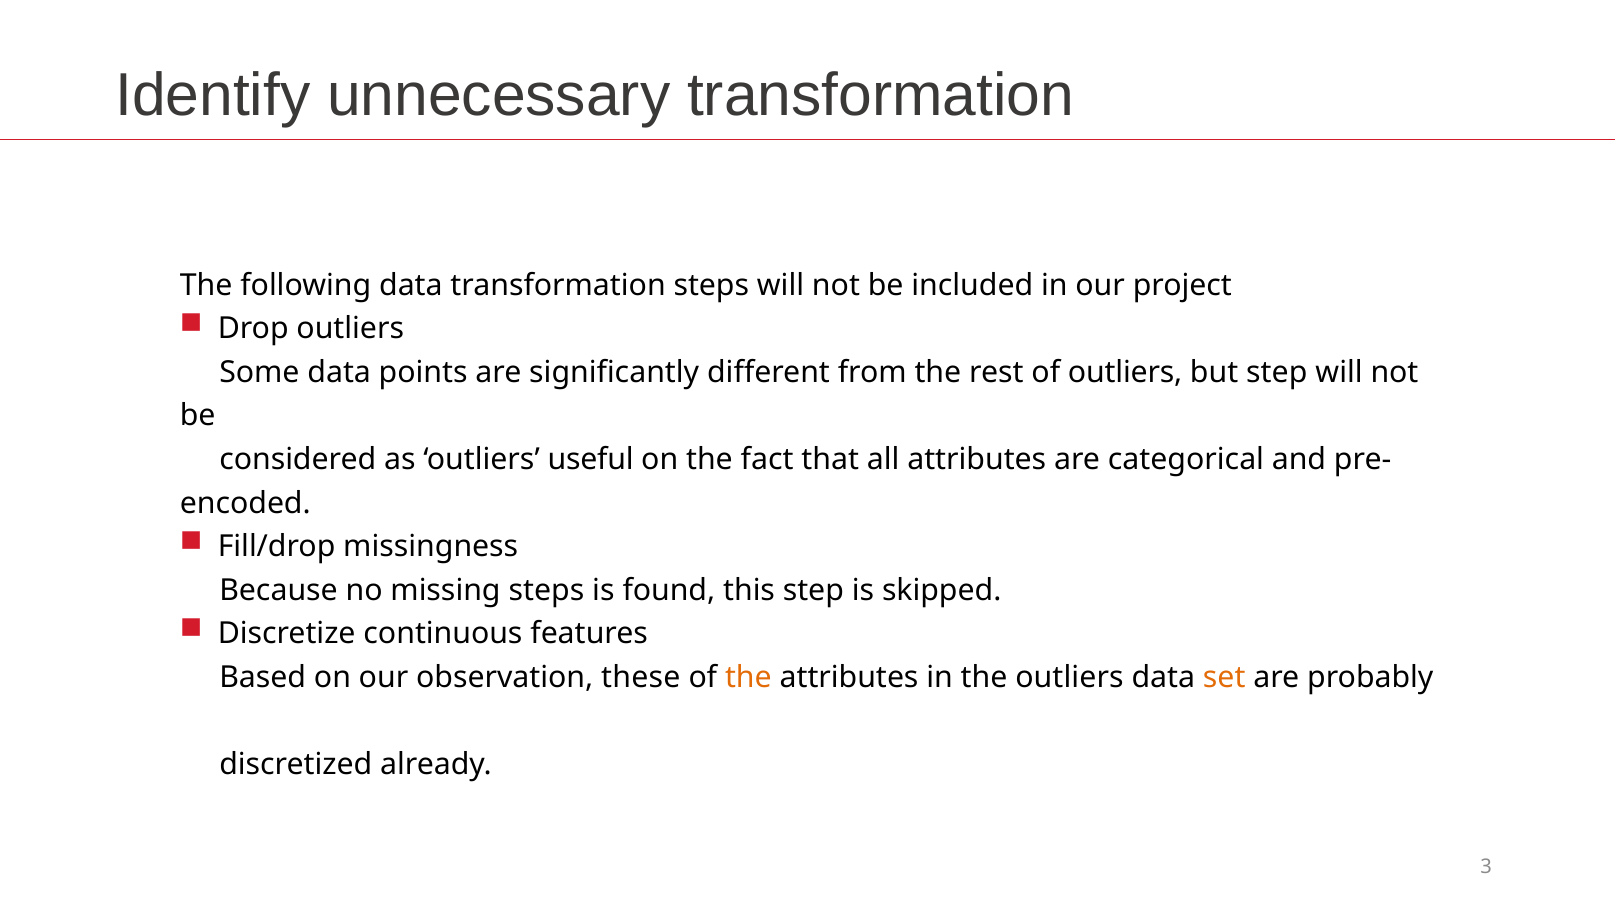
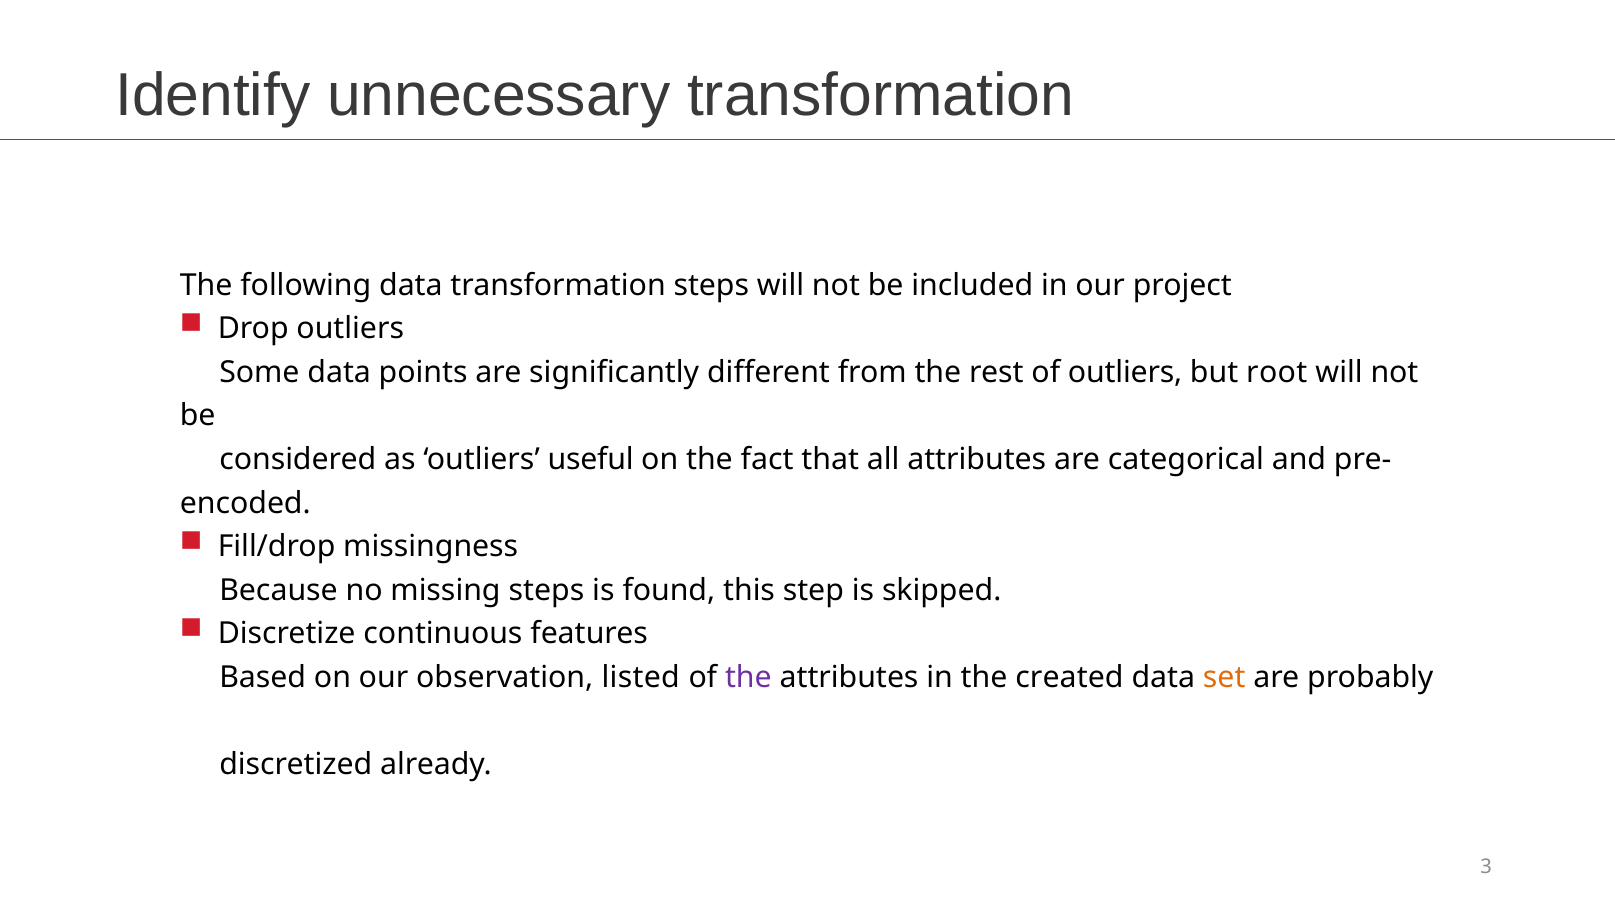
but step: step -> root
these: these -> listed
the at (748, 677) colour: orange -> purple
the outliers: outliers -> created
